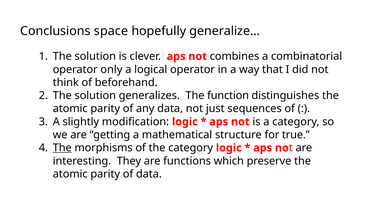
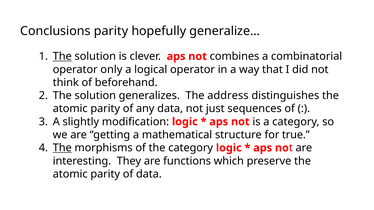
Conclusions space: space -> parity
The at (62, 56) underline: none -> present
function: function -> address
